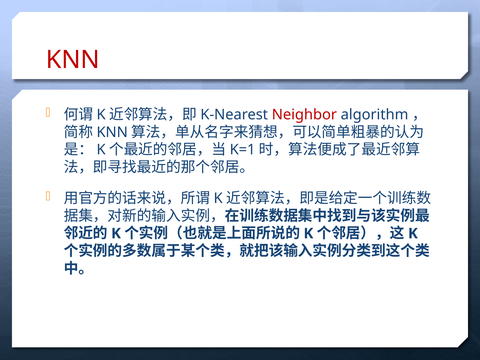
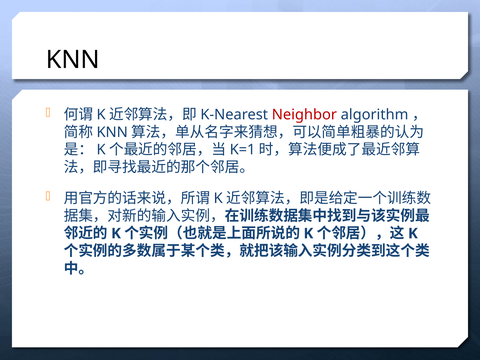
KNN at (73, 60) colour: red -> black
